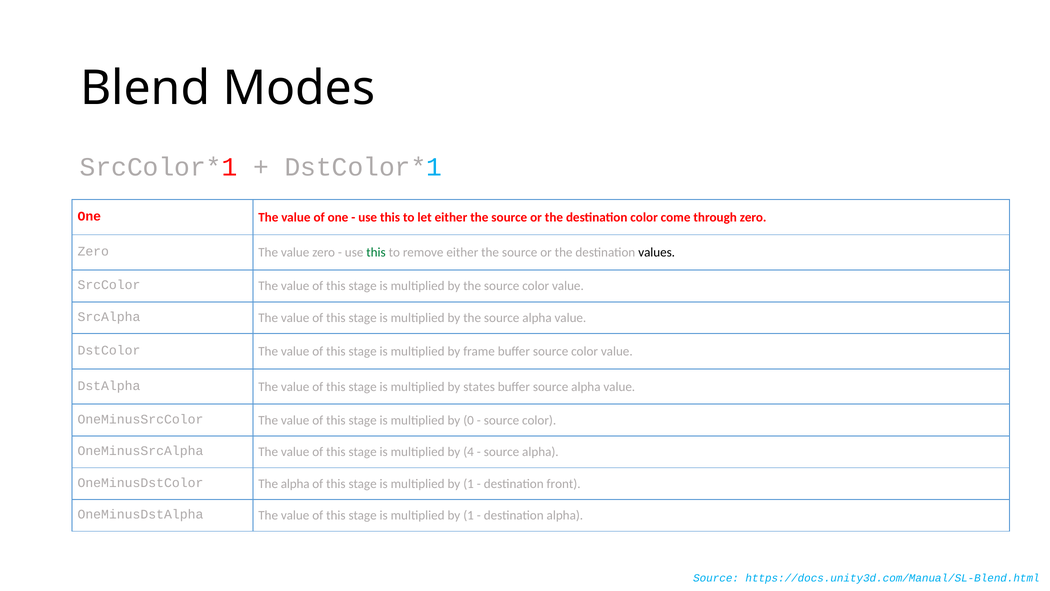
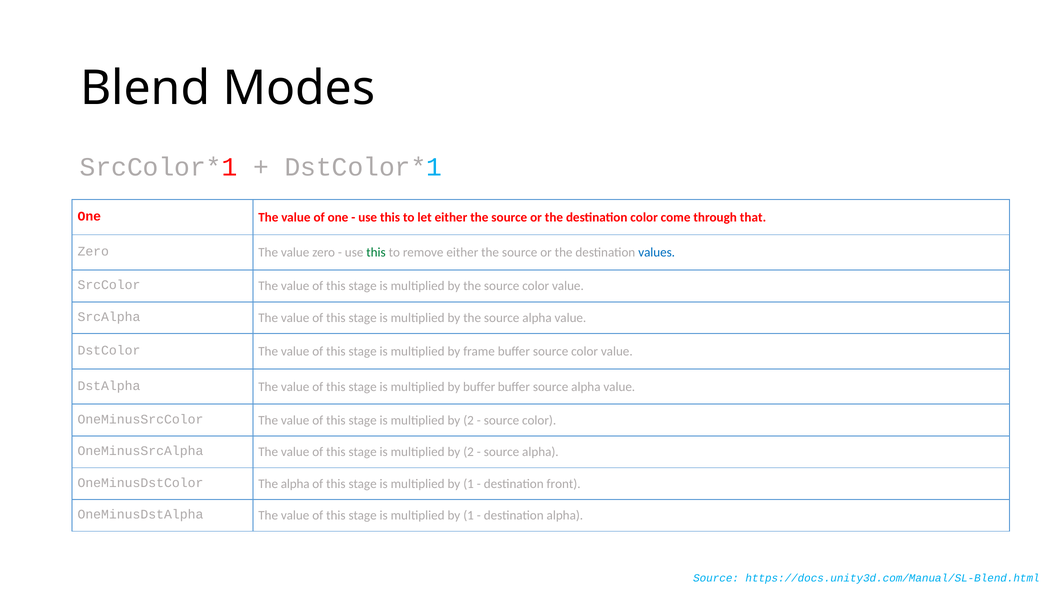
through zero: zero -> that
values colour: black -> blue
by states: states -> buffer
0 at (469, 420): 0 -> 2
4 at (469, 452): 4 -> 2
